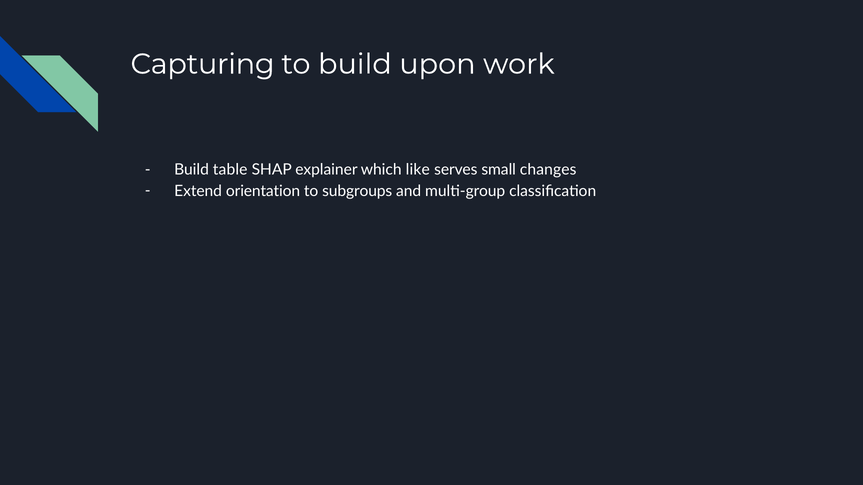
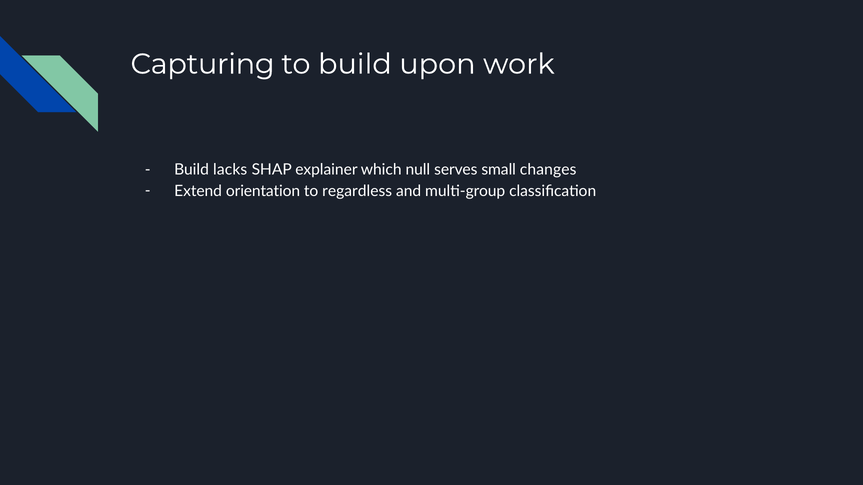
table: table -> lacks
like: like -> null
subgroups: subgroups -> regardless
